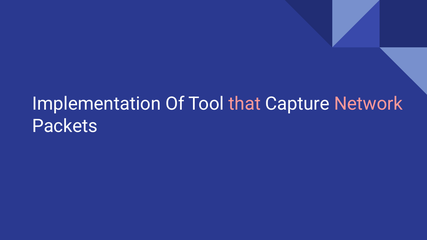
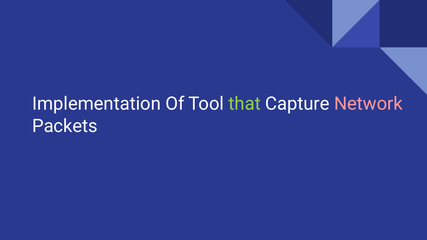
that colour: pink -> light green
